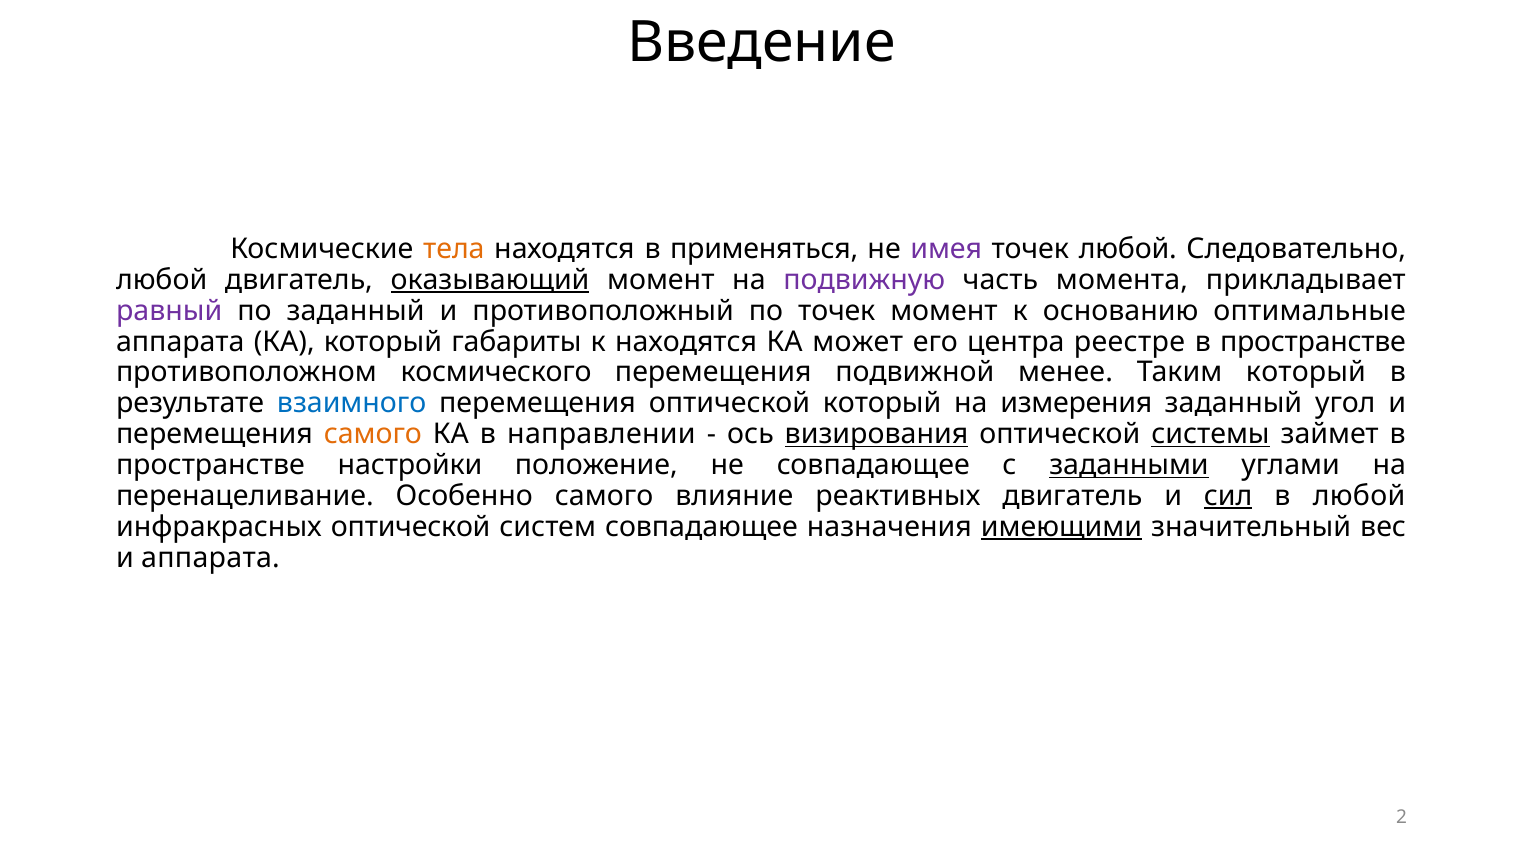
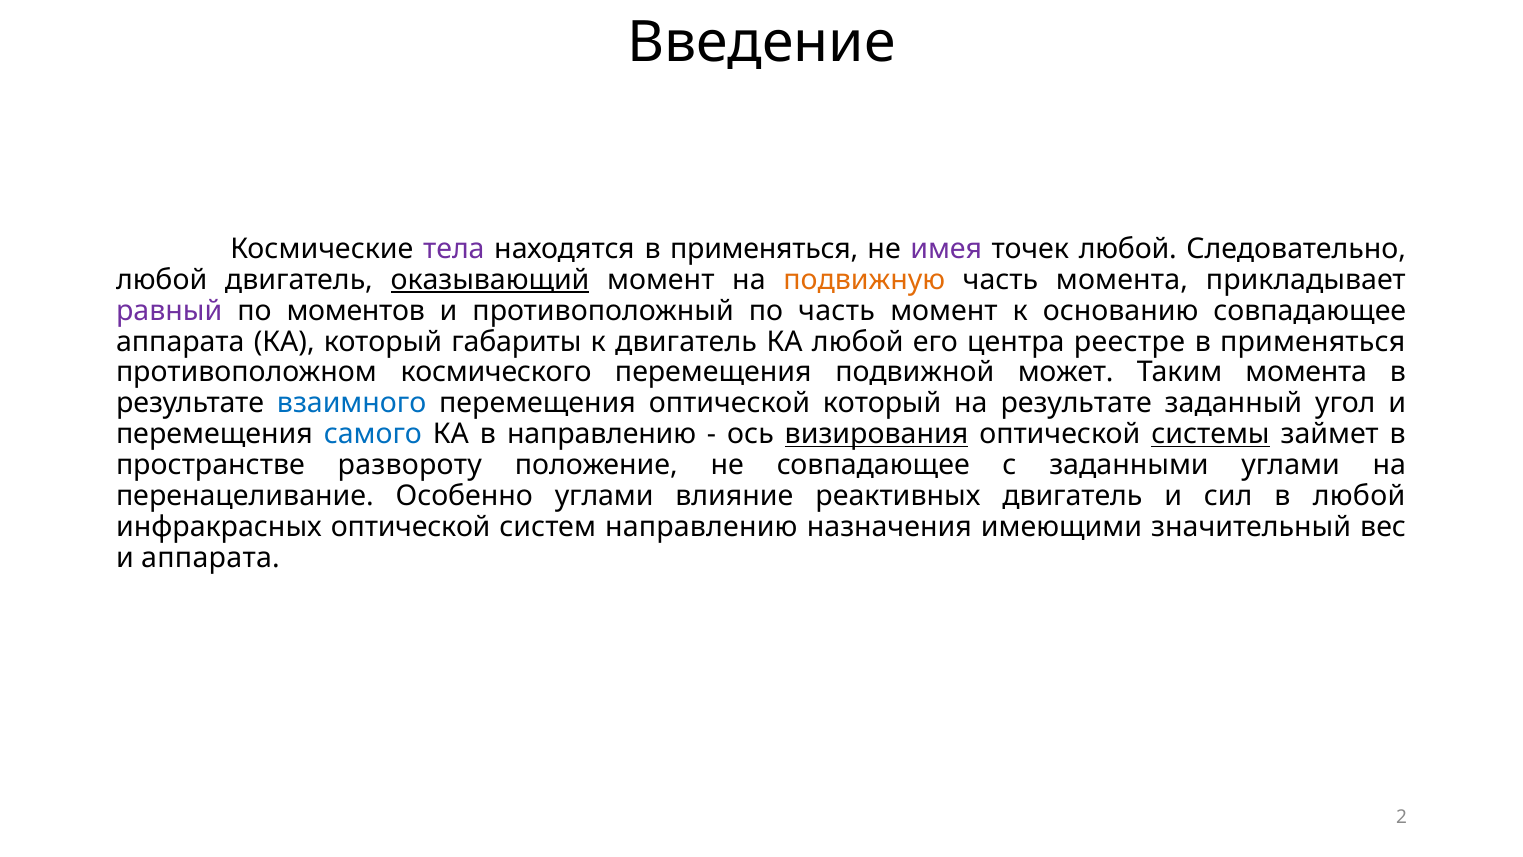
тела colour: orange -> purple
подвижную colour: purple -> orange
по заданный: заданный -> моментов
по точек: точек -> часть
основанию оптимальные: оптимальные -> совпадающее
к находятся: находятся -> двигатель
КА может: может -> любой
пространстве at (1313, 342): пространстве -> применяться
менее: менее -> может
Таким который: который -> момента
на измерения: измерения -> результате
самого at (373, 434) colour: orange -> blue
в направлении: направлении -> направлению
настройки: настройки -> развороту
заданными underline: present -> none
Особенно самого: самого -> углами
сил underline: present -> none
систем совпадающее: совпадающее -> направлению
имеющими underline: present -> none
